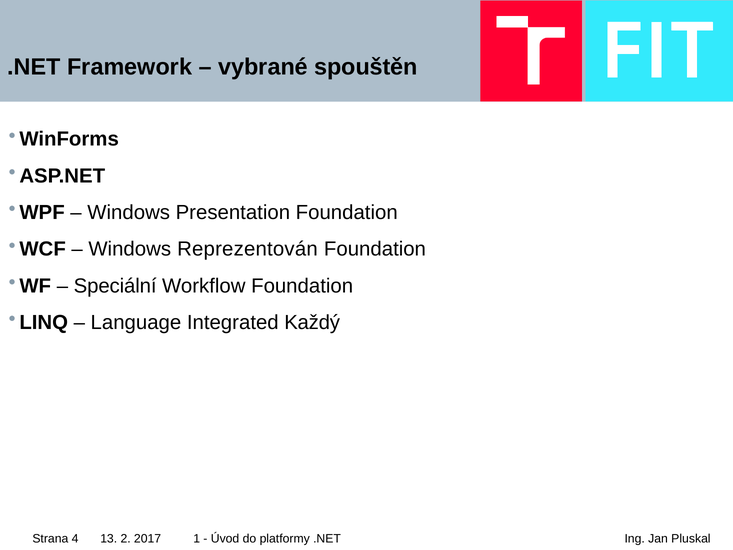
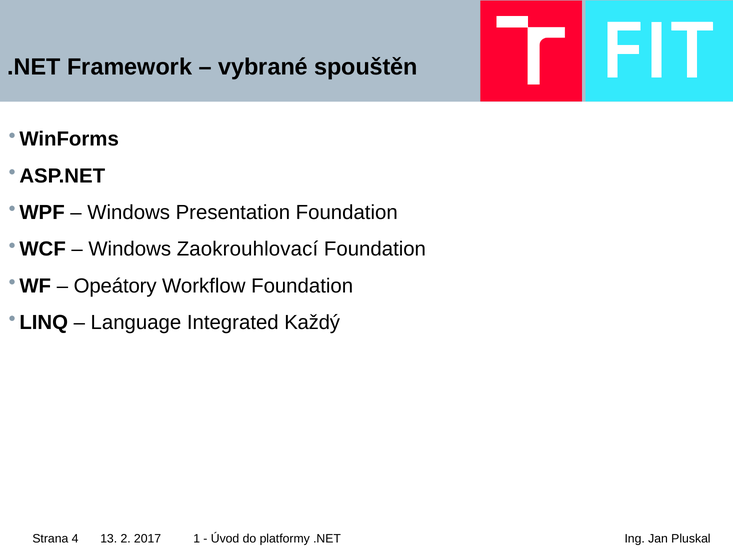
Reprezentován: Reprezentován -> Zaokrouhlovací
Speciální: Speciální -> Opeátory
